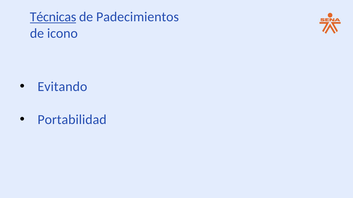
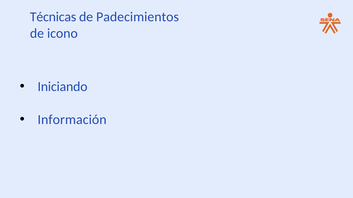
Técnicas underline: present -> none
Evitando: Evitando -> Iniciando
Portabilidad: Portabilidad -> Información
